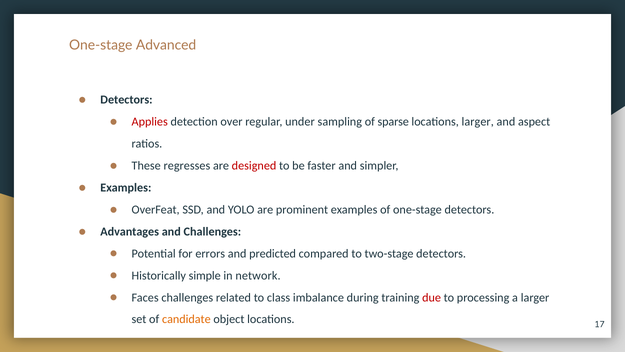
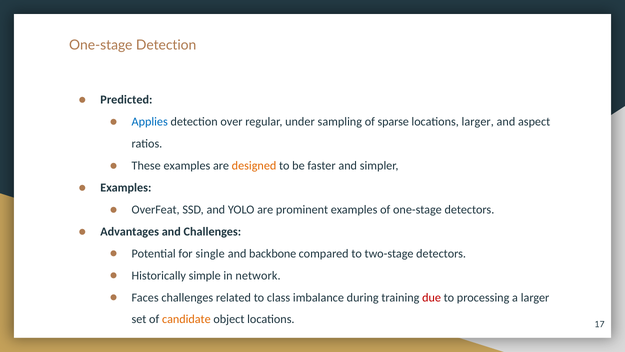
One-stage Advanced: Advanced -> Detection
Detectors at (126, 100): Detectors -> Predicted
Applies colour: red -> blue
These regresses: regresses -> examples
designed colour: red -> orange
errors: errors -> single
predicted: predicted -> backbone
